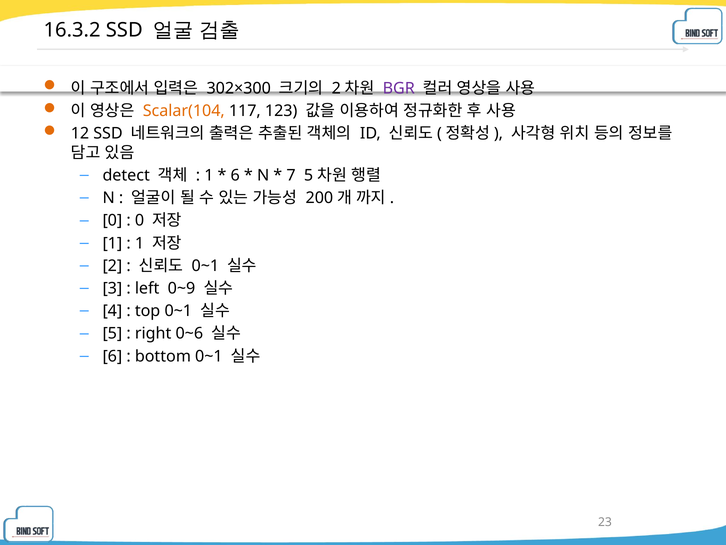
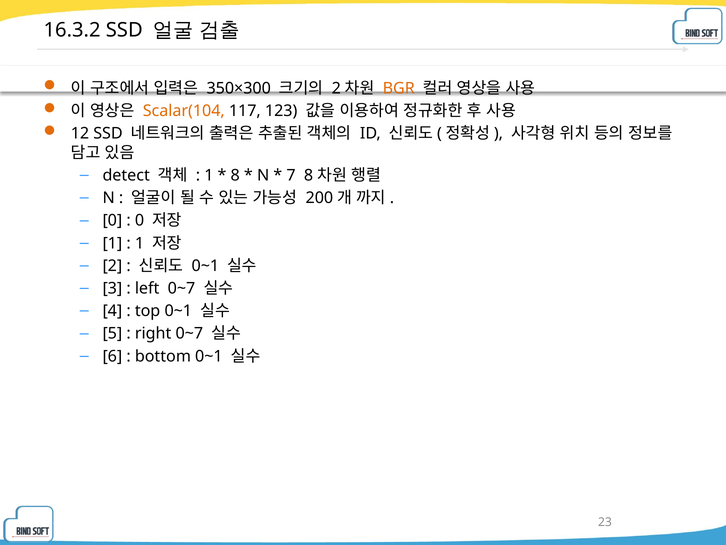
302×300: 302×300 -> 350×300
BGR colour: purple -> orange
6 at (235, 175): 6 -> 8
7 5: 5 -> 8
left 0~9: 0~9 -> 0~7
right 0~6: 0~6 -> 0~7
